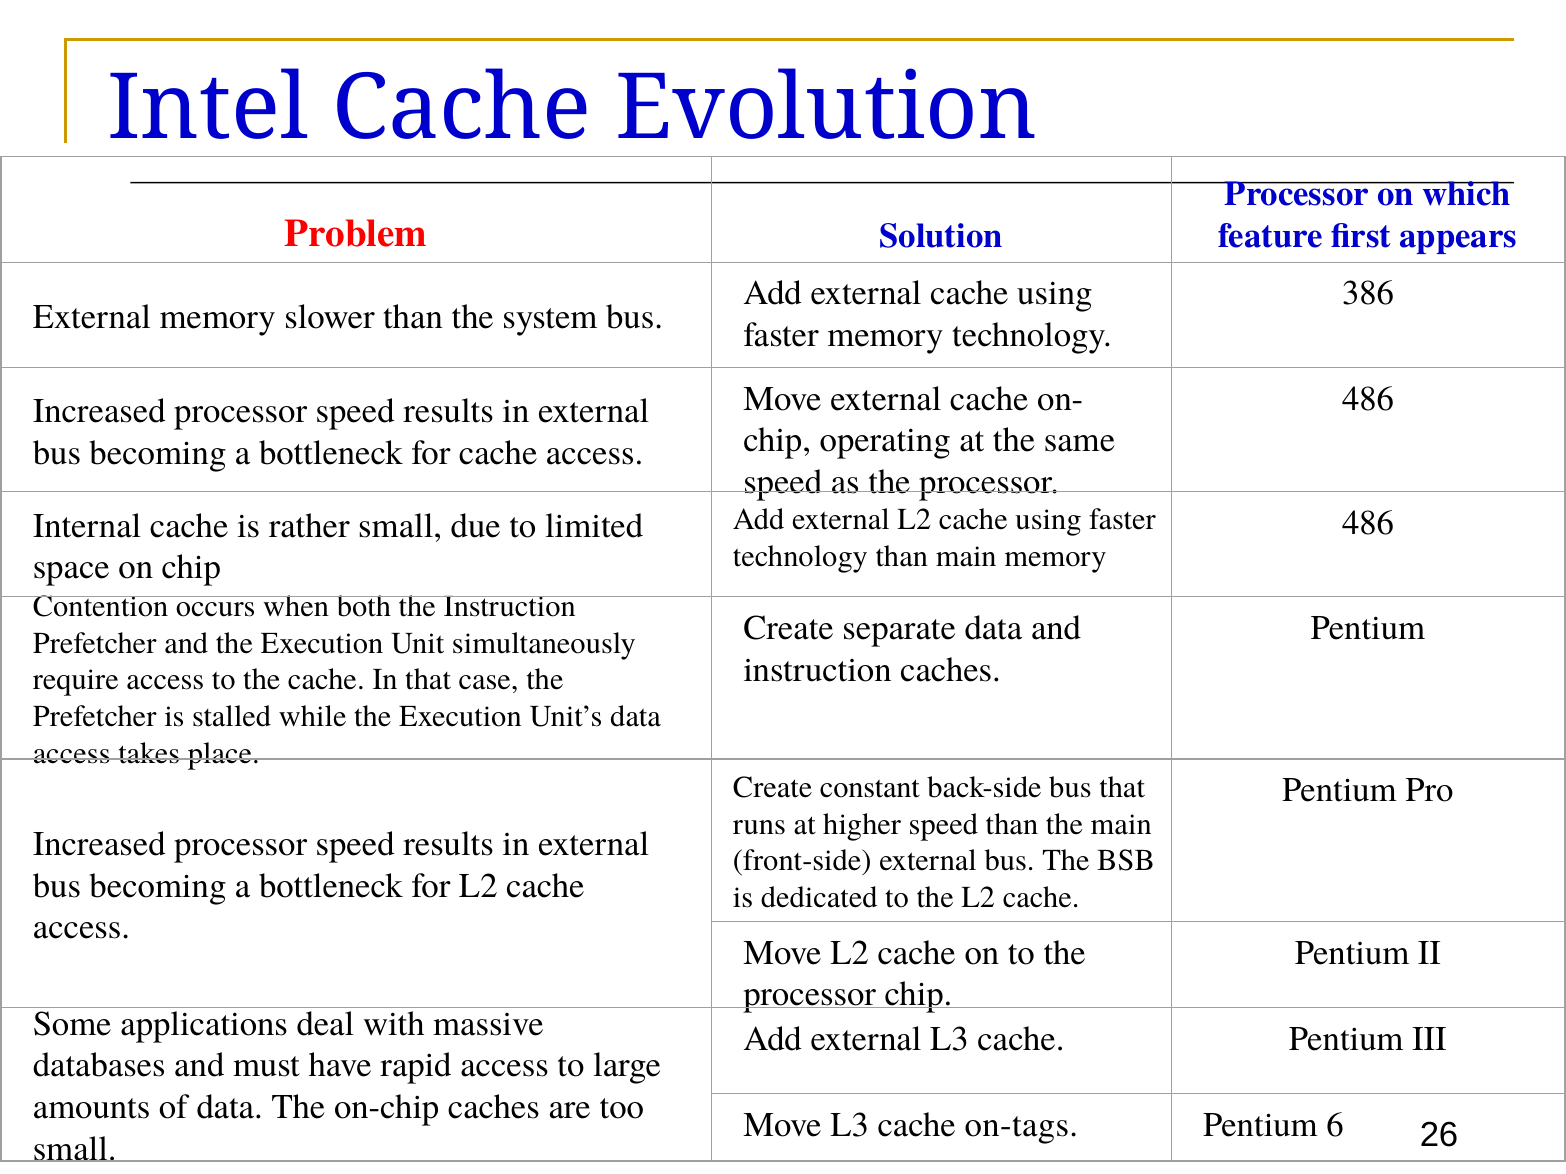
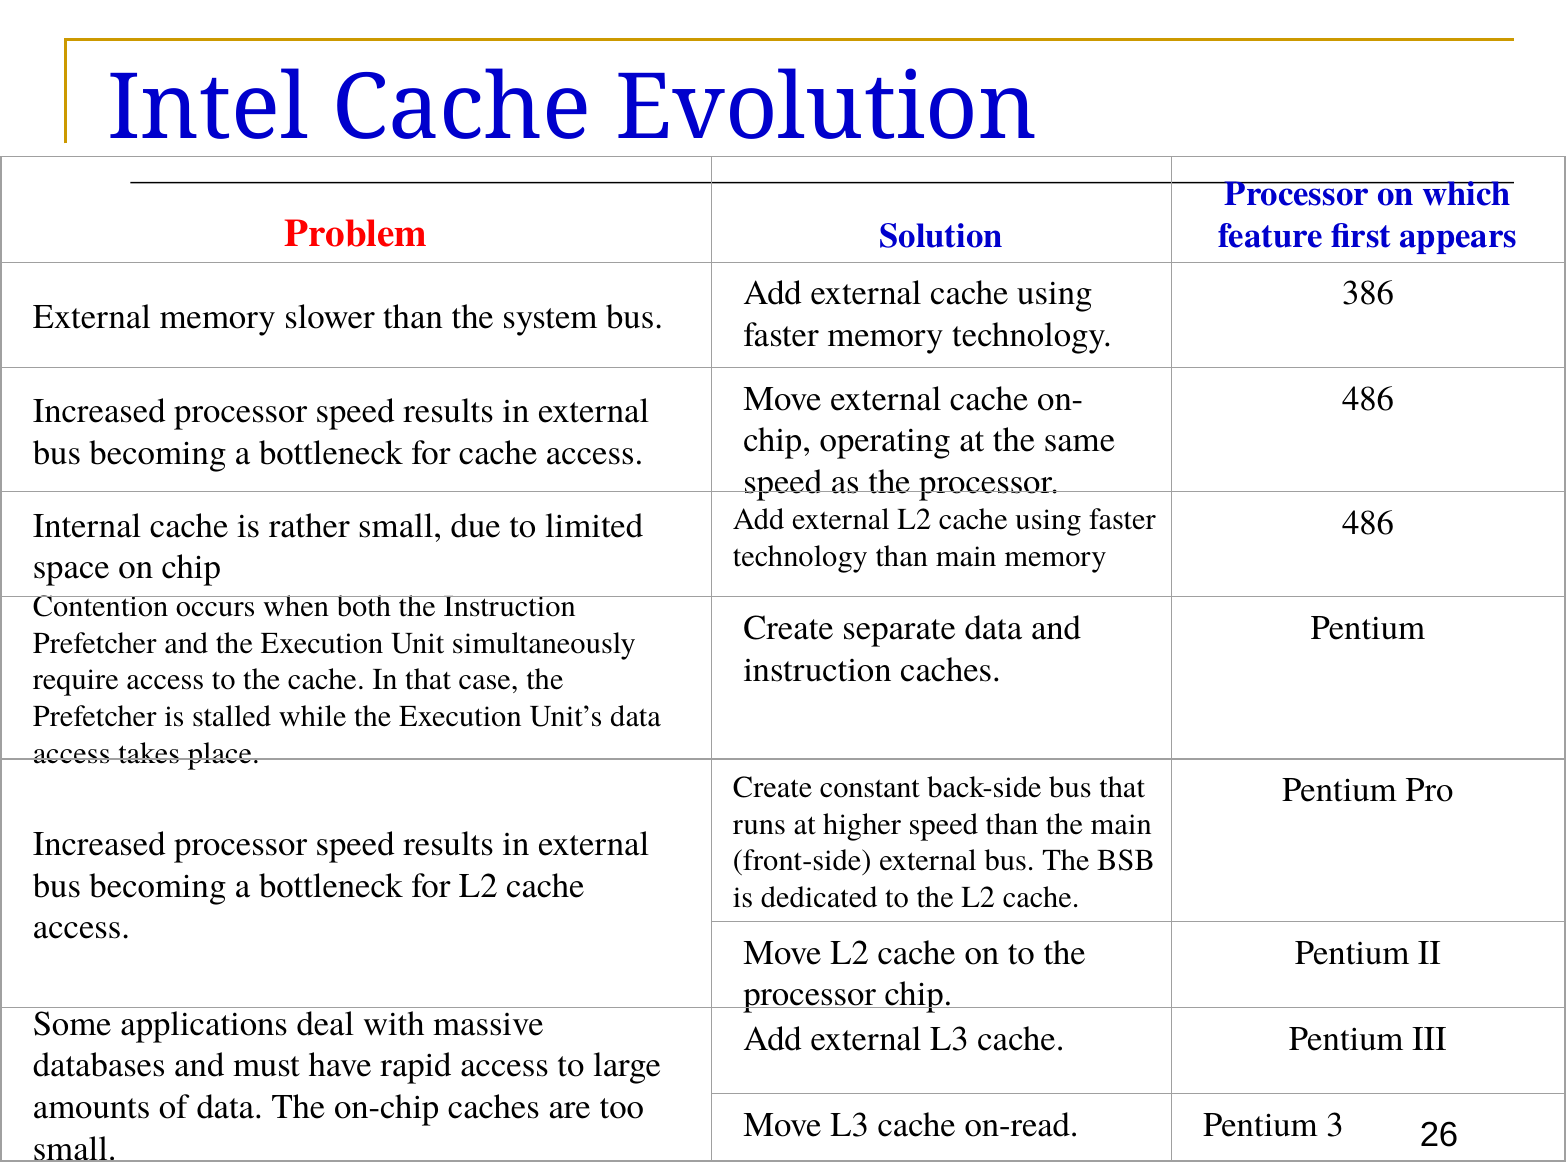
on-tags: on-tags -> on-read
6: 6 -> 3
